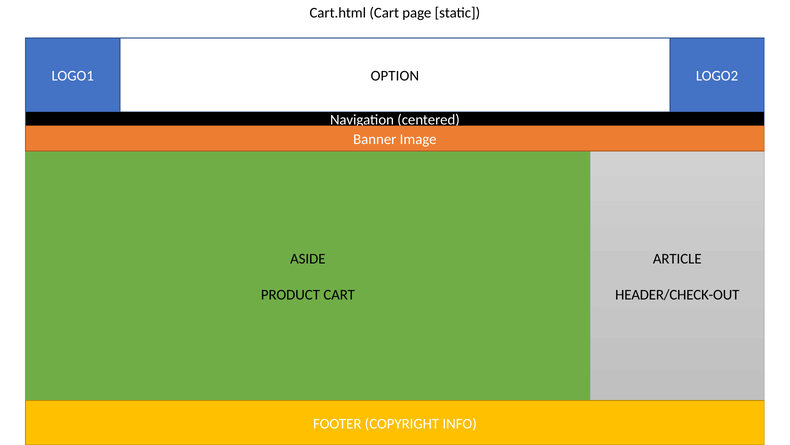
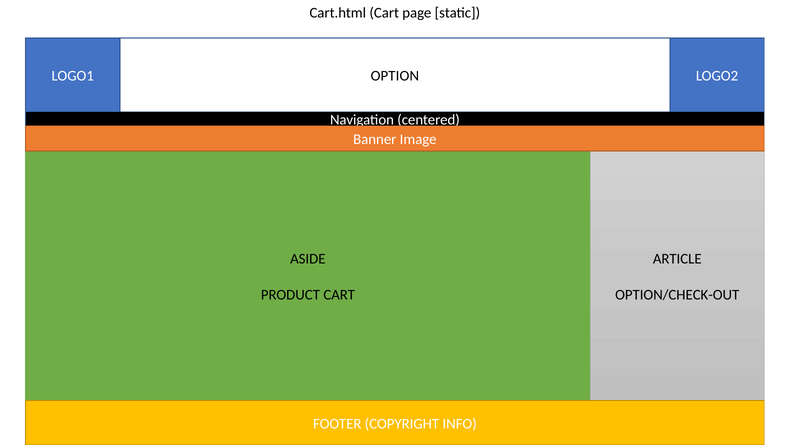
HEADER/CHECK-OUT: HEADER/CHECK-OUT -> OPTION/CHECK-OUT
